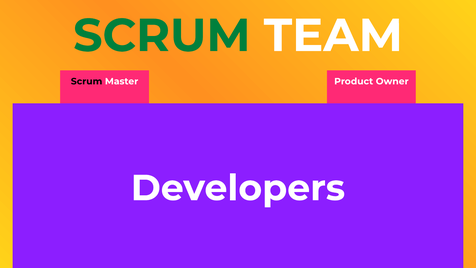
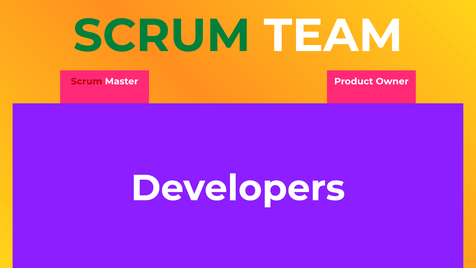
Scrum at (87, 81) colour: black -> red
